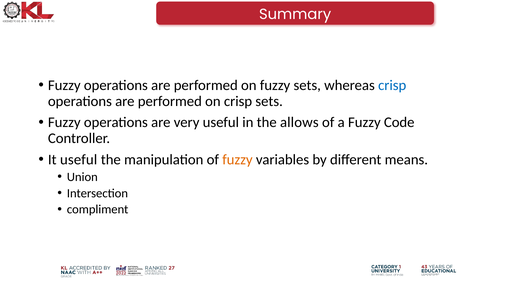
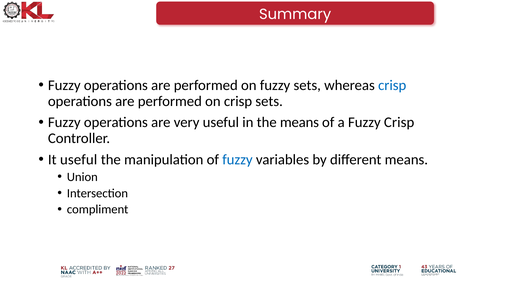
the allows: allows -> means
Fuzzy Code: Code -> Crisp
fuzzy at (237, 160) colour: orange -> blue
